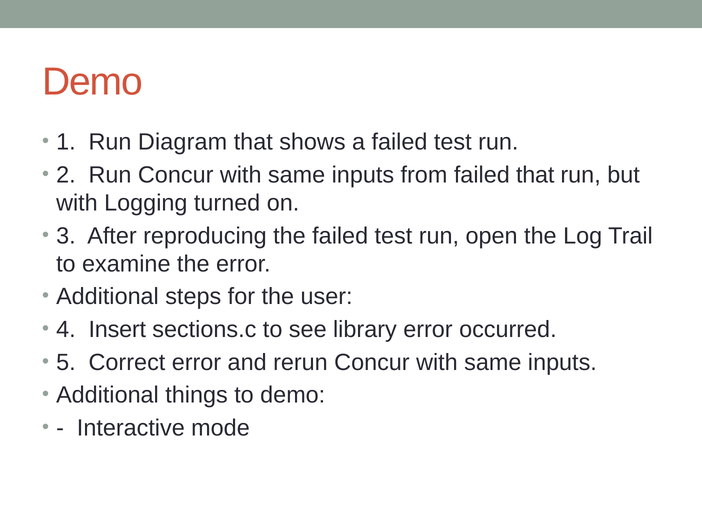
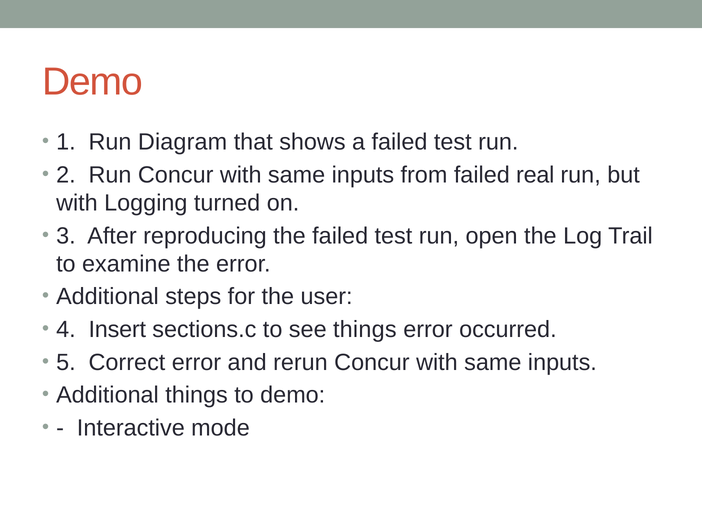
failed that: that -> real
see library: library -> things
